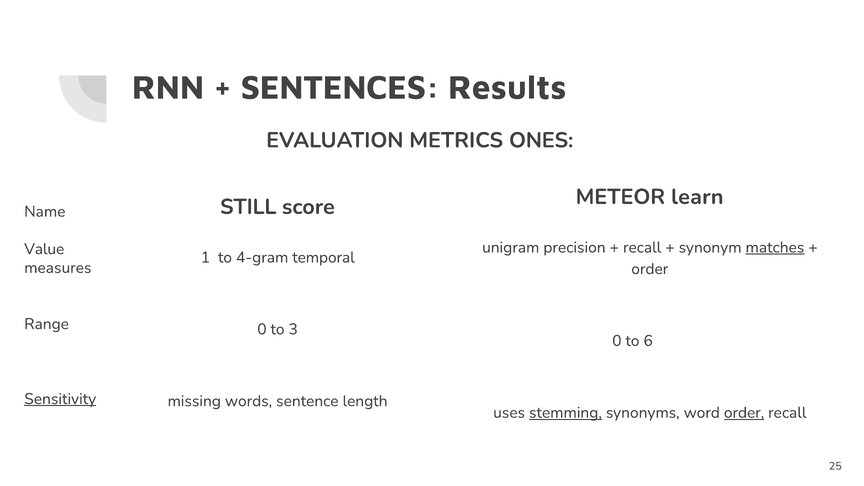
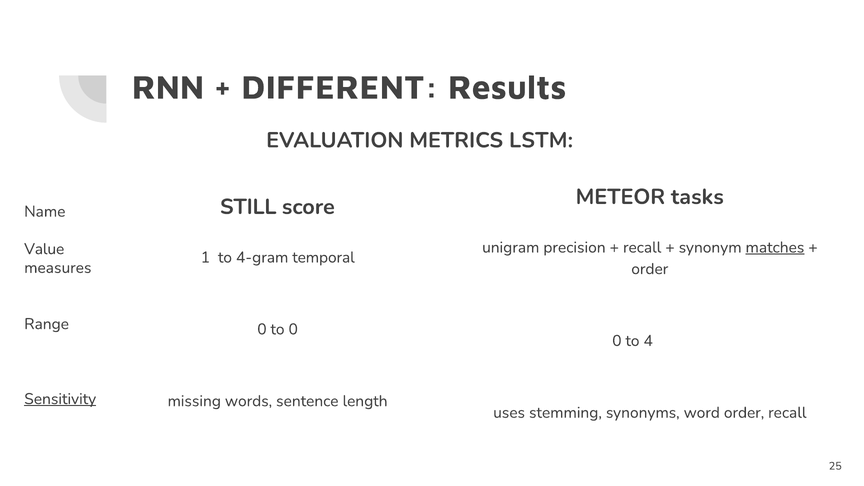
SENTENCES: SENTENCES -> DIFFERENT
ONES: ONES -> LSTM
learn: learn -> tasks
to 3: 3 -> 0
6: 6 -> 4
stemming underline: present -> none
order at (744, 413) underline: present -> none
